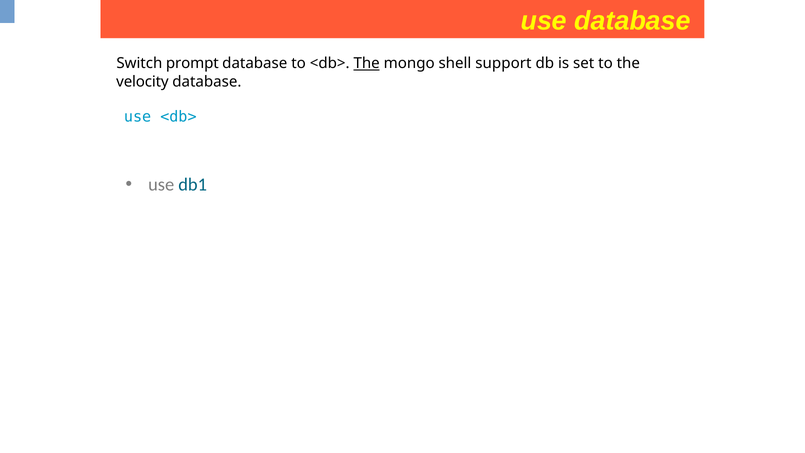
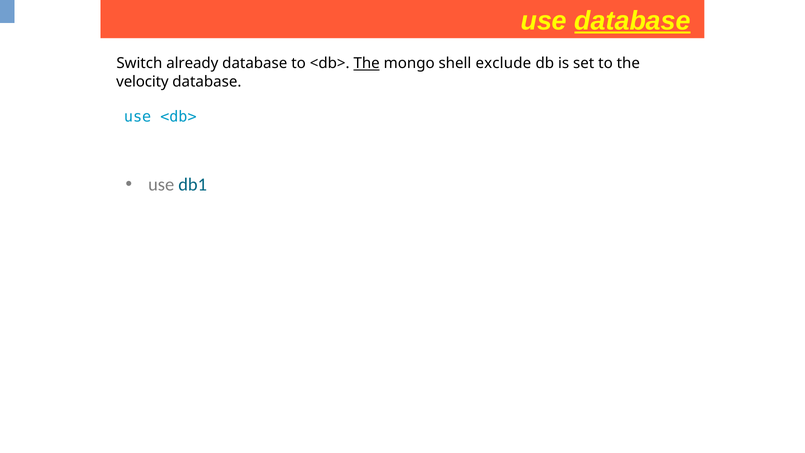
database at (633, 21) underline: none -> present
prompt: prompt -> already
support: support -> exclude
